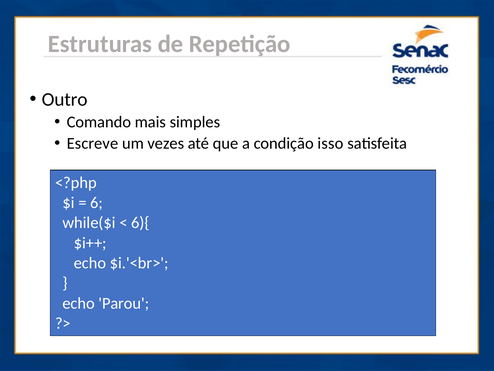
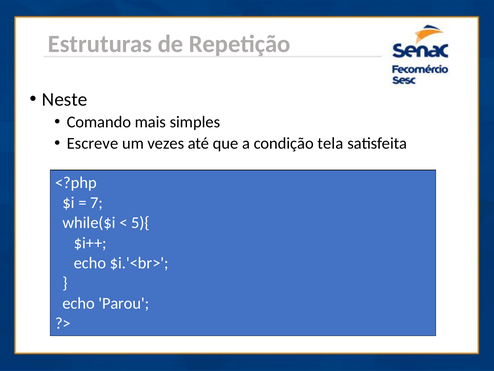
Outro: Outro -> Neste
isso: isso -> tela
6: 6 -> 7
6){: 6){ -> 5){
